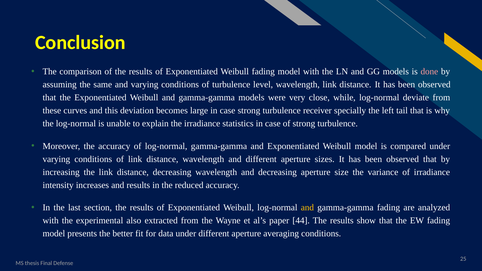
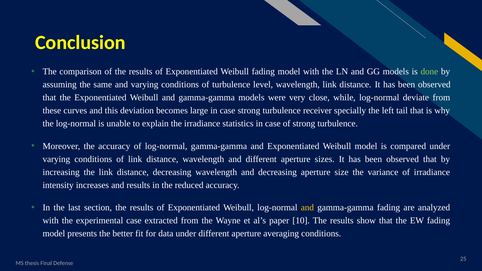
done colour: pink -> light green
experimental also: also -> case
44: 44 -> 10
